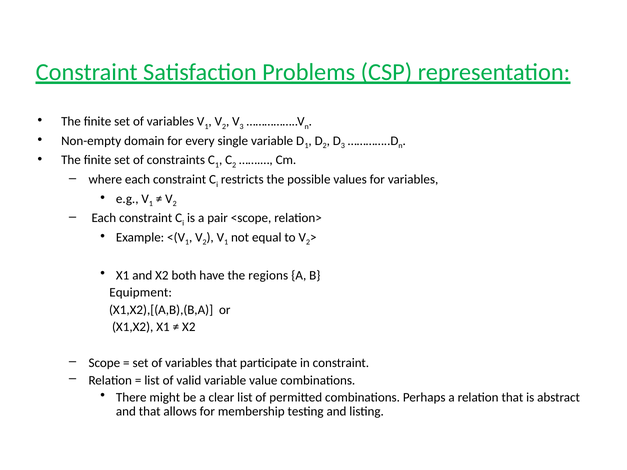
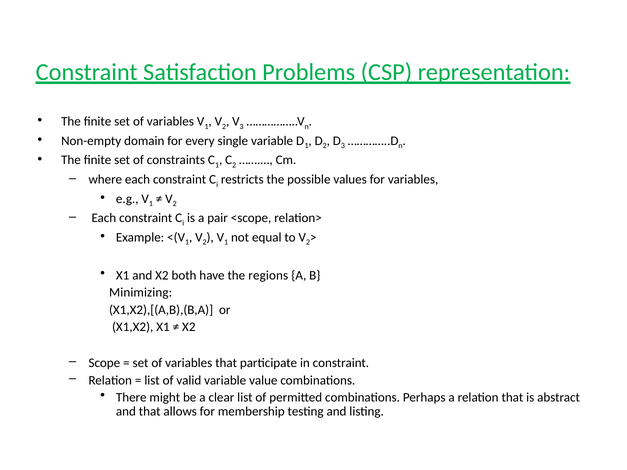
Equipment: Equipment -> Minimizing
